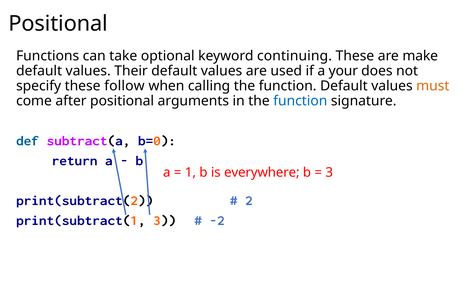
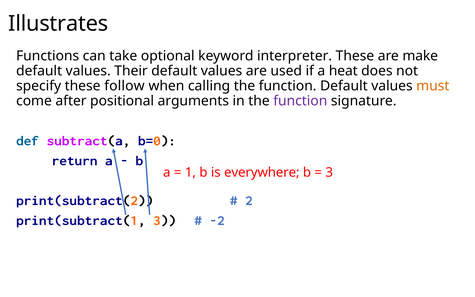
Positional at (58, 24): Positional -> Illustrates
continuing: continuing -> interpreter
your: your -> heat
function at (300, 101) colour: blue -> purple
